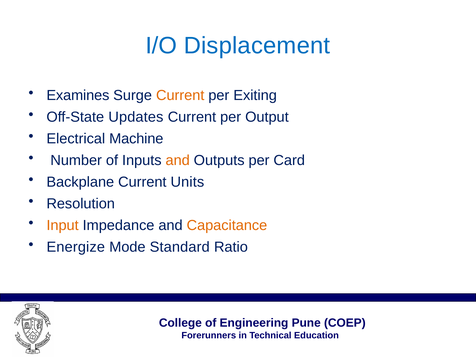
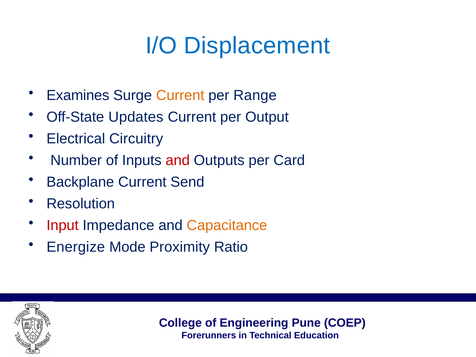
Exiting: Exiting -> Range
Machine: Machine -> Circuitry
and at (178, 160) colour: orange -> red
Units: Units -> Send
Input colour: orange -> red
Standard: Standard -> Proximity
